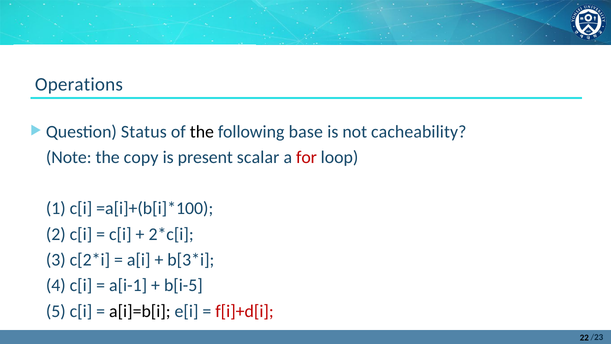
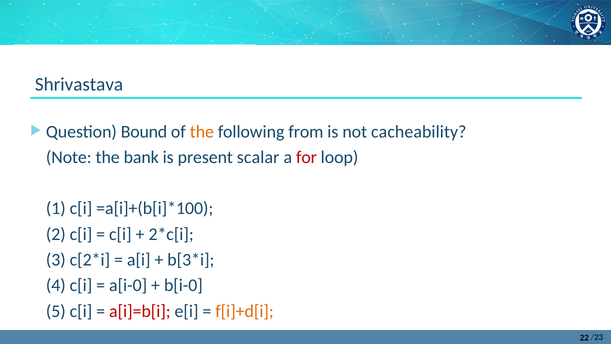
Operations: Operations -> Shrivastava
Status: Status -> Bound
the at (202, 132) colour: black -> orange
base: base -> from
copy: copy -> bank
a[i-1: a[i-1 -> a[i-0
b[i-5: b[i-5 -> b[i-0
a[i]=b[i colour: black -> red
f[i]+d[i colour: red -> orange
